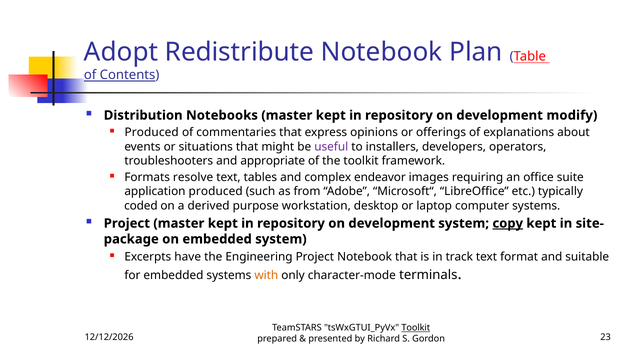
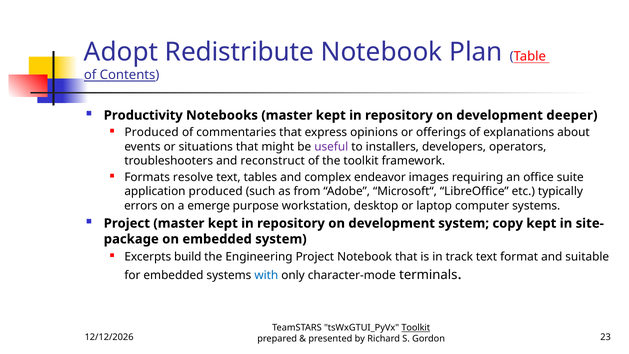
Distribution: Distribution -> Productivity
modify: modify -> deeper
appropriate: appropriate -> reconstruct
coded: coded -> errors
derived: derived -> emerge
copy underline: present -> none
have: have -> build
with colour: orange -> blue
